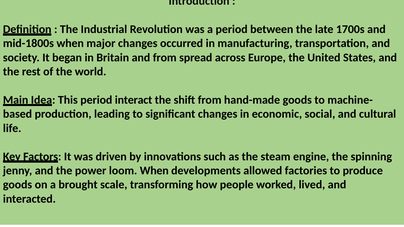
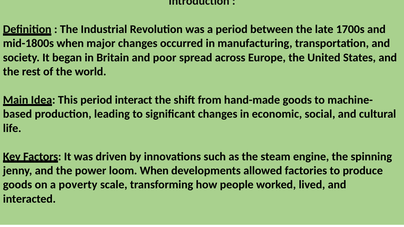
and from: from -> poor
brought: brought -> poverty
